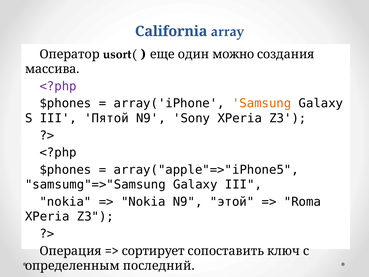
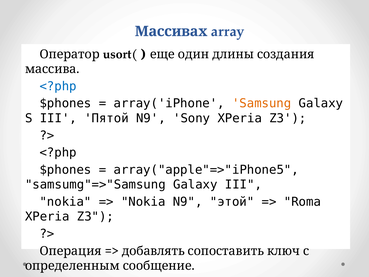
California: California -> Массивах
можно: можно -> длины
<?php at (58, 86) colour: purple -> blue
сортирует: сортирует -> добавлять
последний: последний -> сообщение
